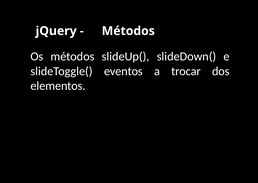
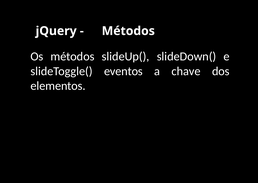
trocar: trocar -> chave
